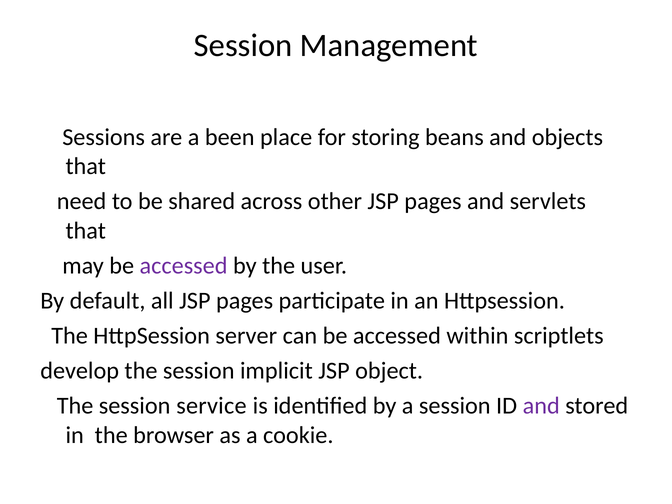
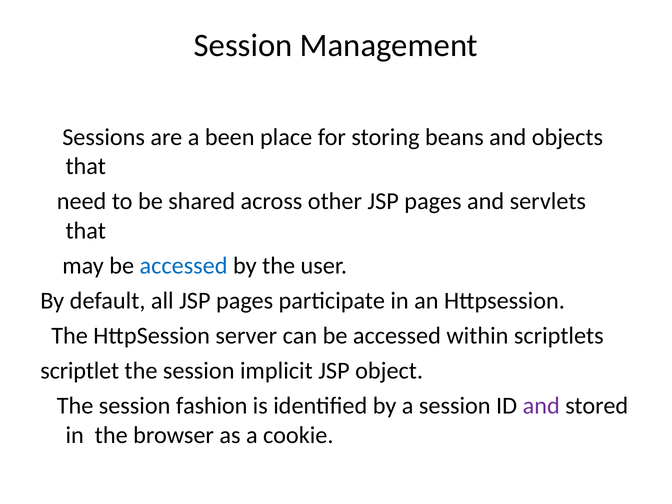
accessed at (184, 266) colour: purple -> blue
develop: develop -> scriptlet
service: service -> fashion
